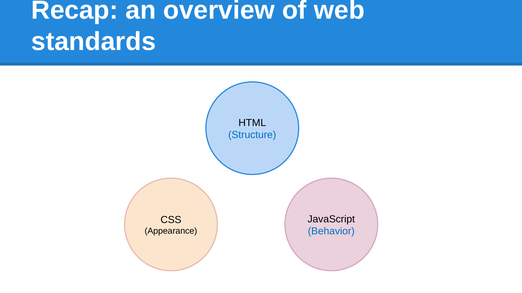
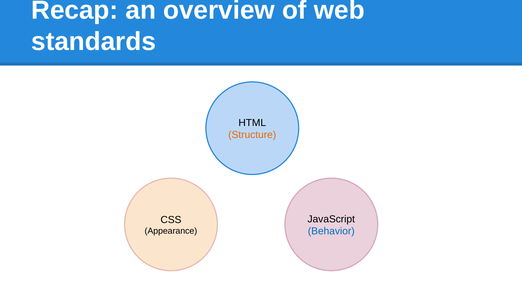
Structure colour: blue -> orange
